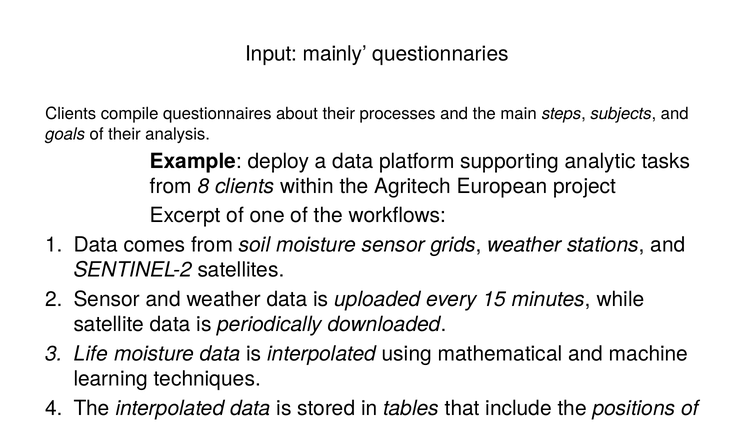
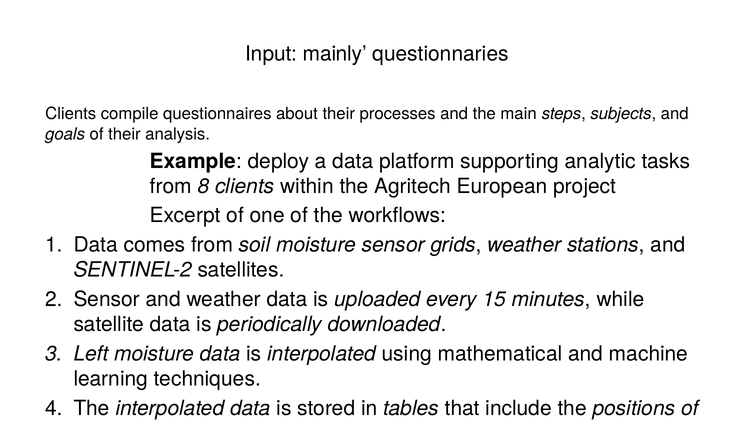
Life: Life -> Left
